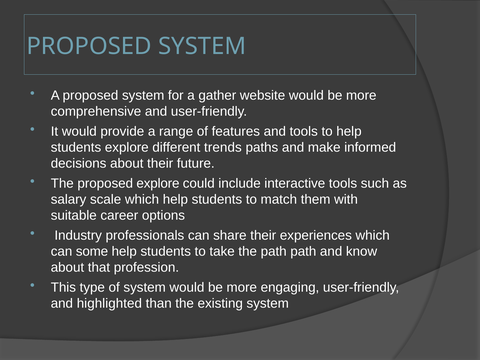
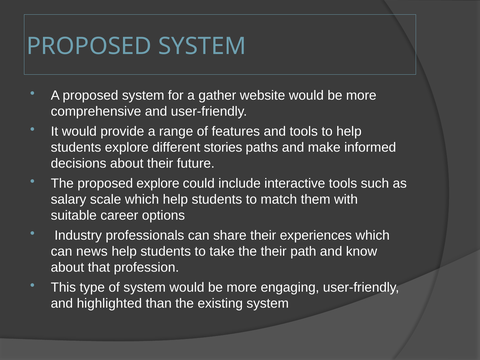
trends: trends -> stories
some: some -> news
the path: path -> their
